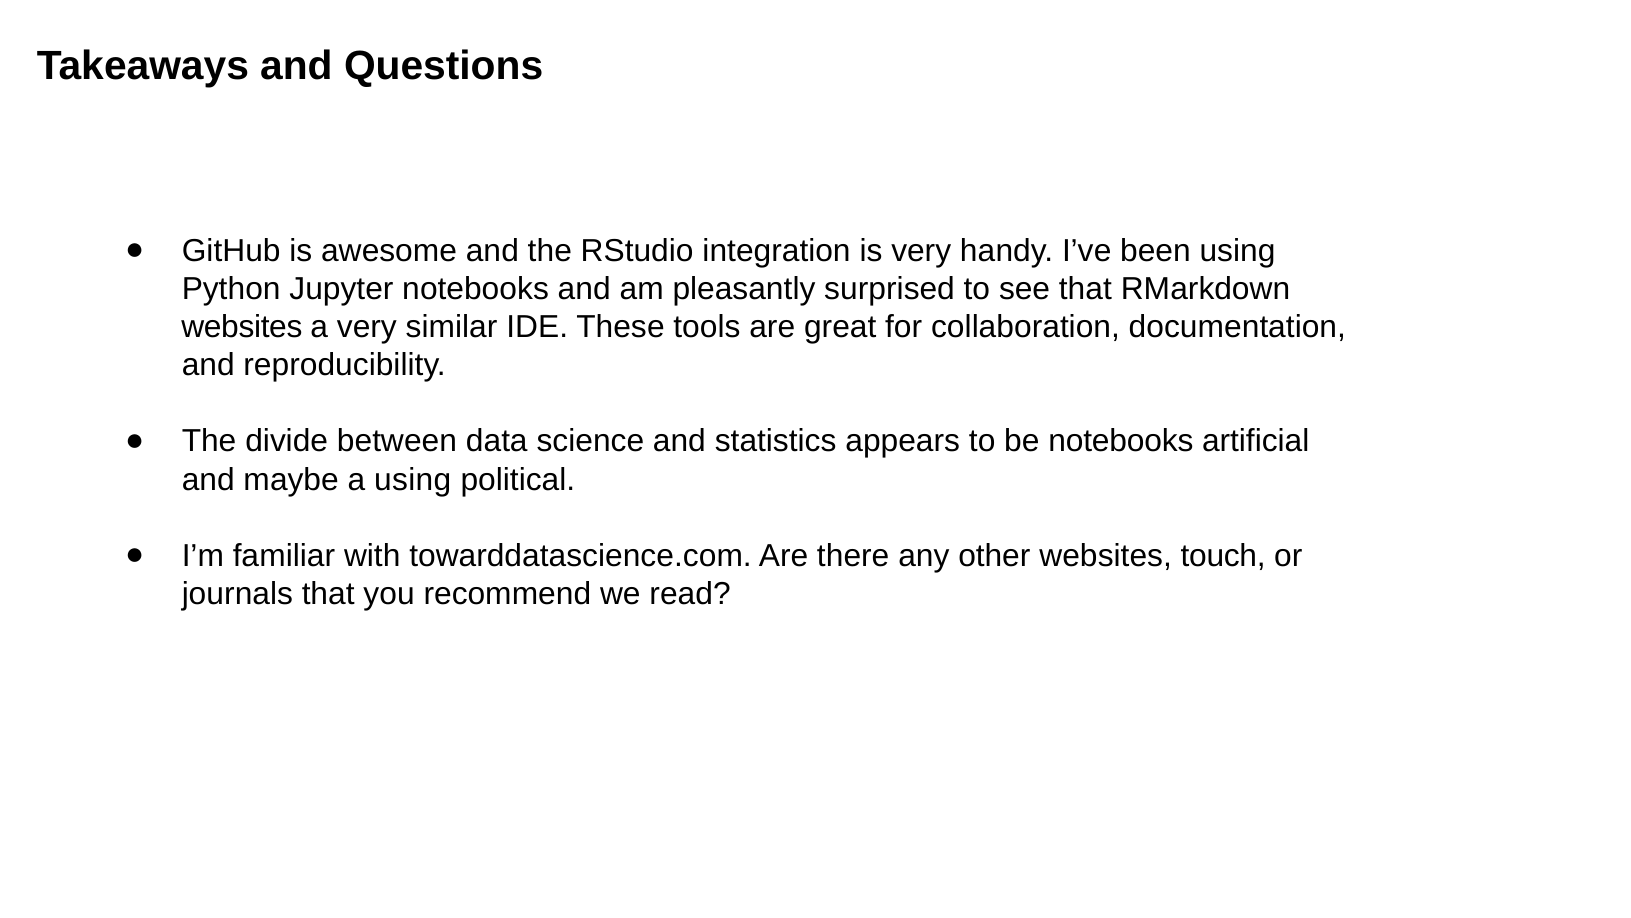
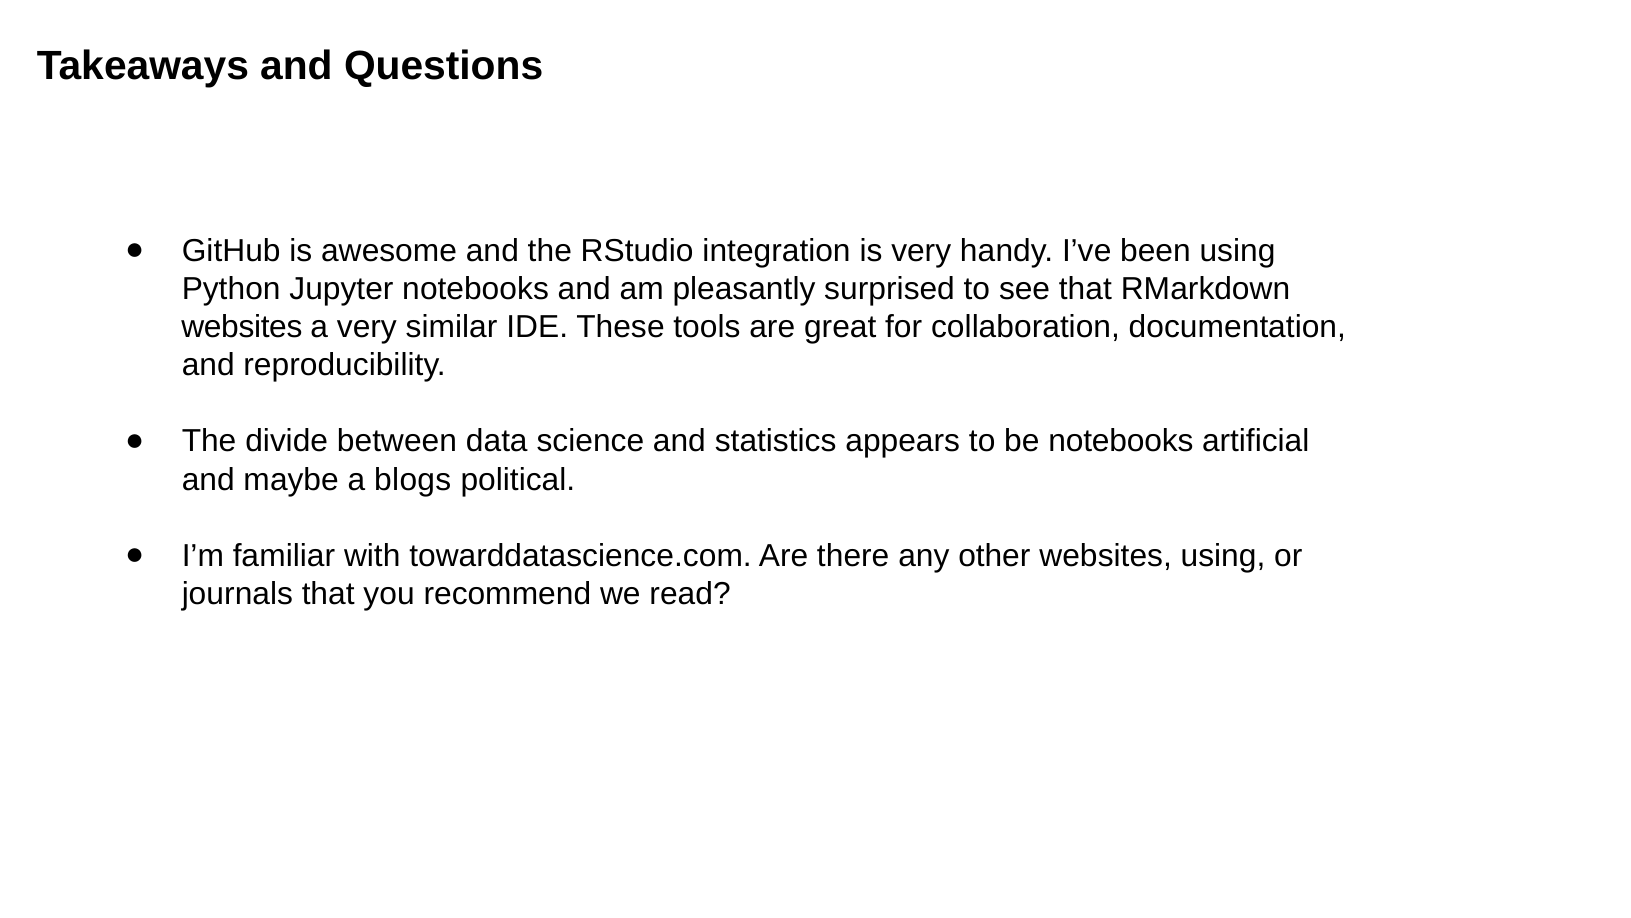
a using: using -> blogs
websites touch: touch -> using
